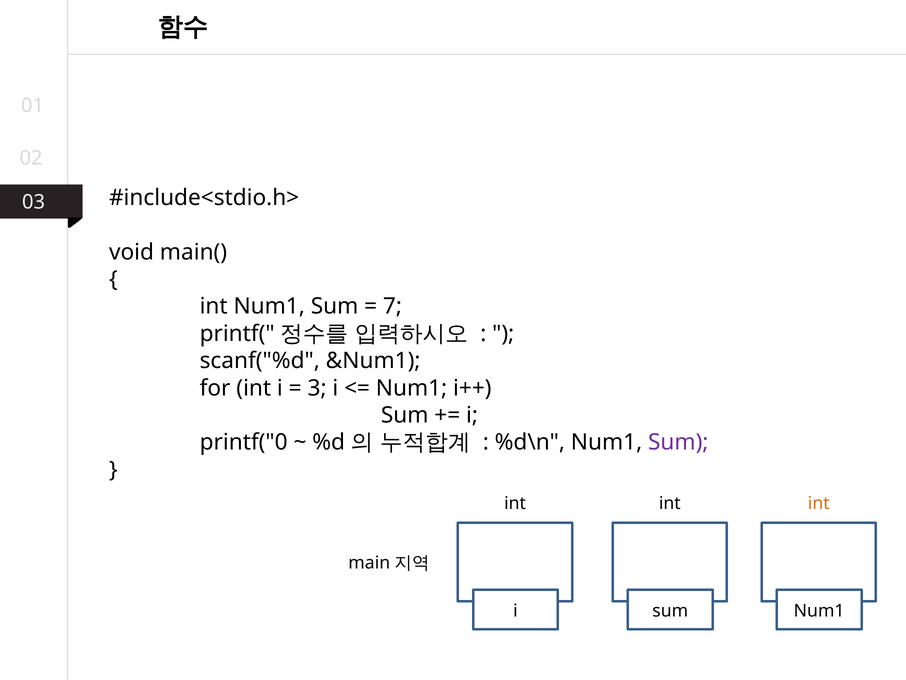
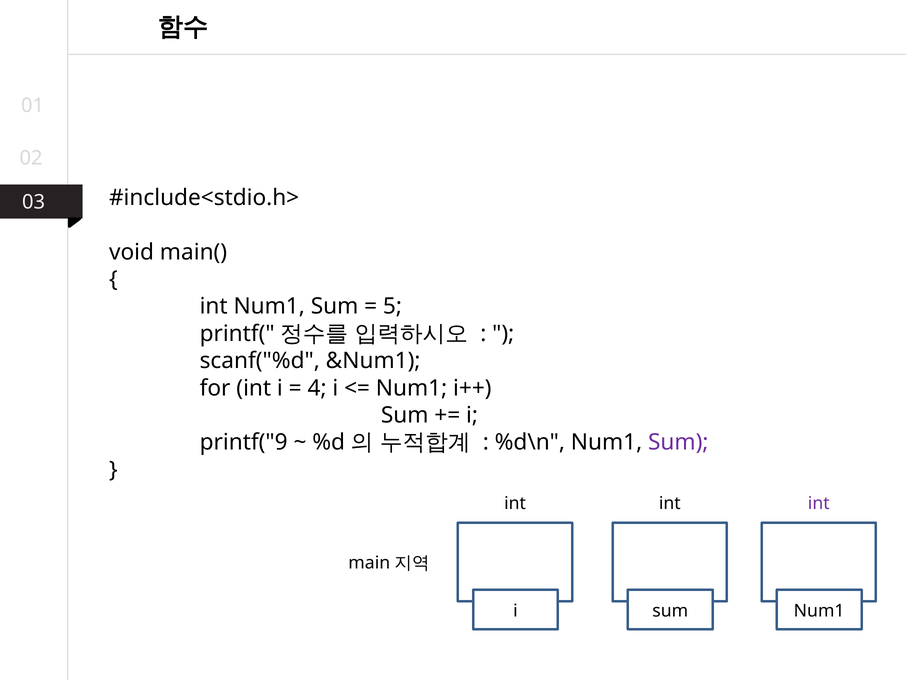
7: 7 -> 5
3: 3 -> 4
printf("0: printf("0 -> printf("9
int at (819, 503) colour: orange -> purple
